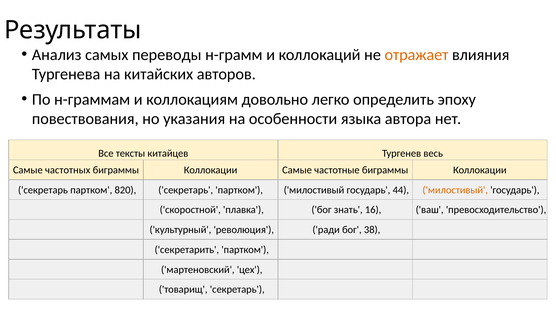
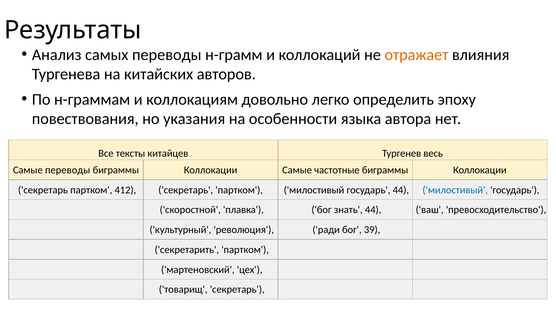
Самые частотных: частотных -> переводы
820: 820 -> 412
милостивый at (455, 190) colour: orange -> blue
знать 16: 16 -> 44
38: 38 -> 39
